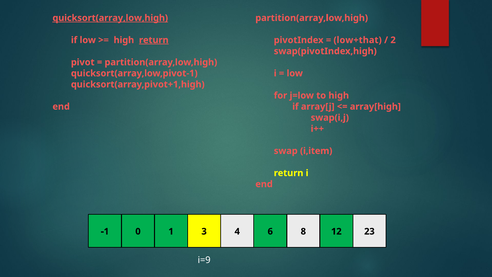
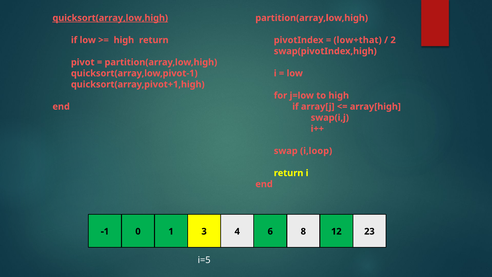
return at (154, 40) underline: present -> none
i,item: i,item -> i,loop
i=9: i=9 -> i=5
